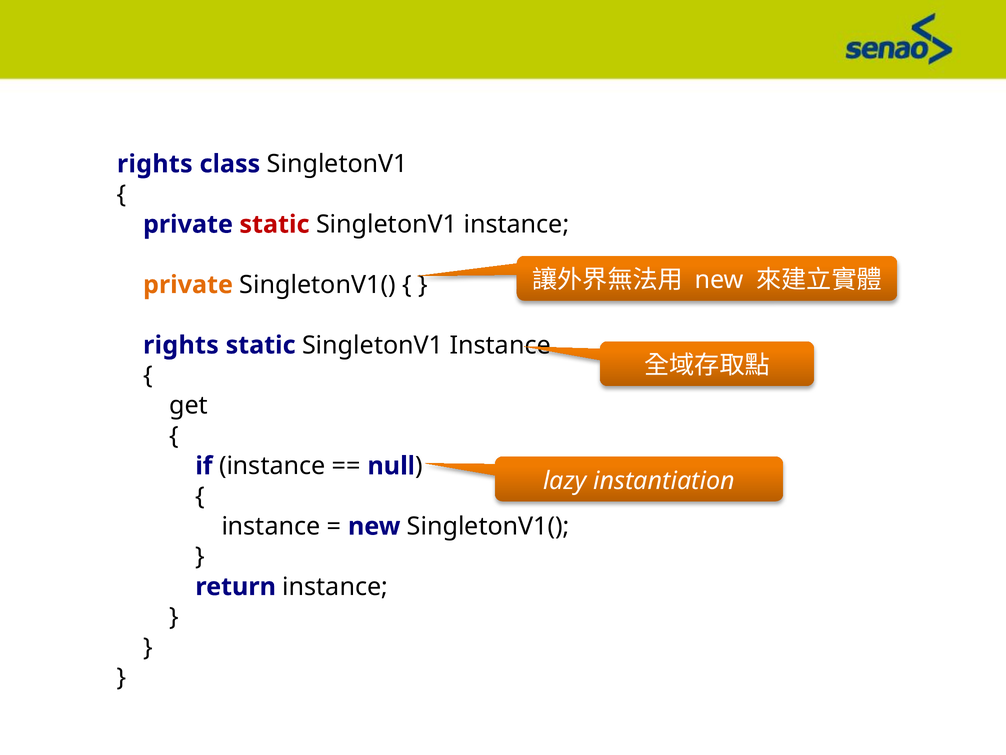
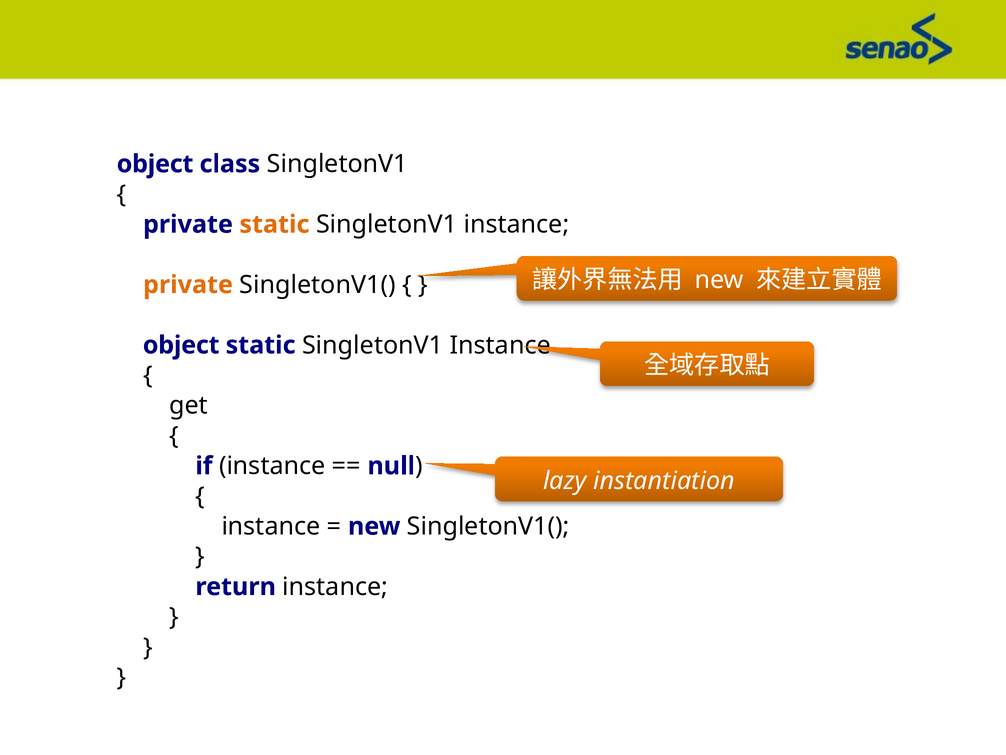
rights at (155, 164): rights -> object
static at (274, 224) colour: red -> orange
rights at (181, 345): rights -> object
